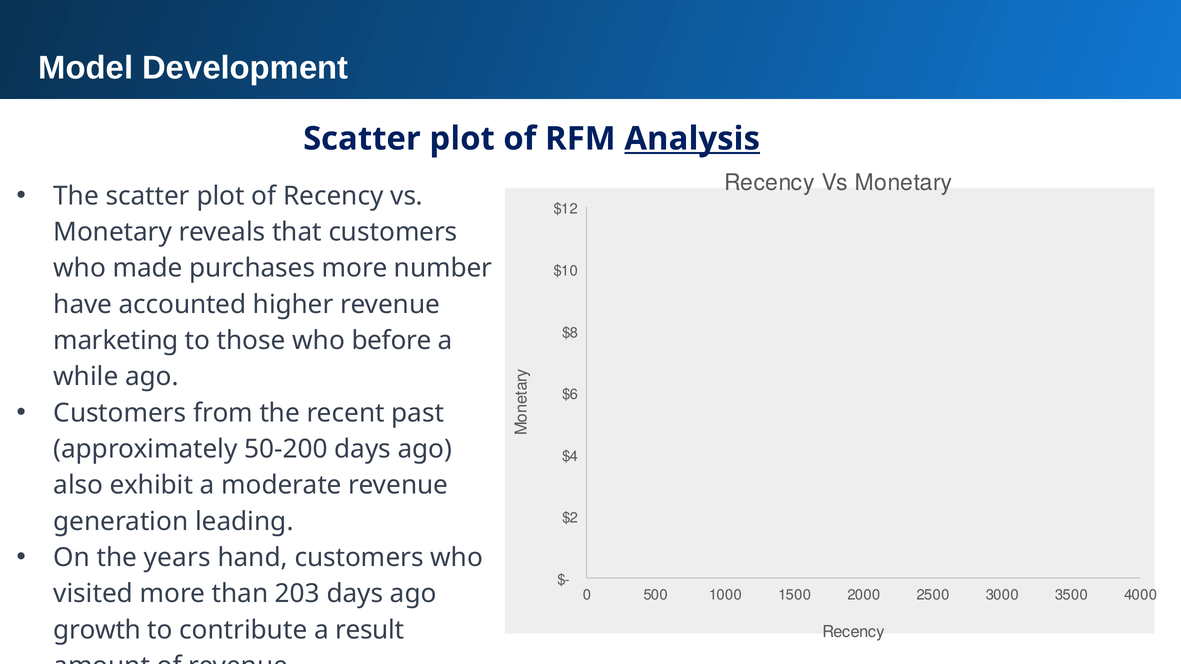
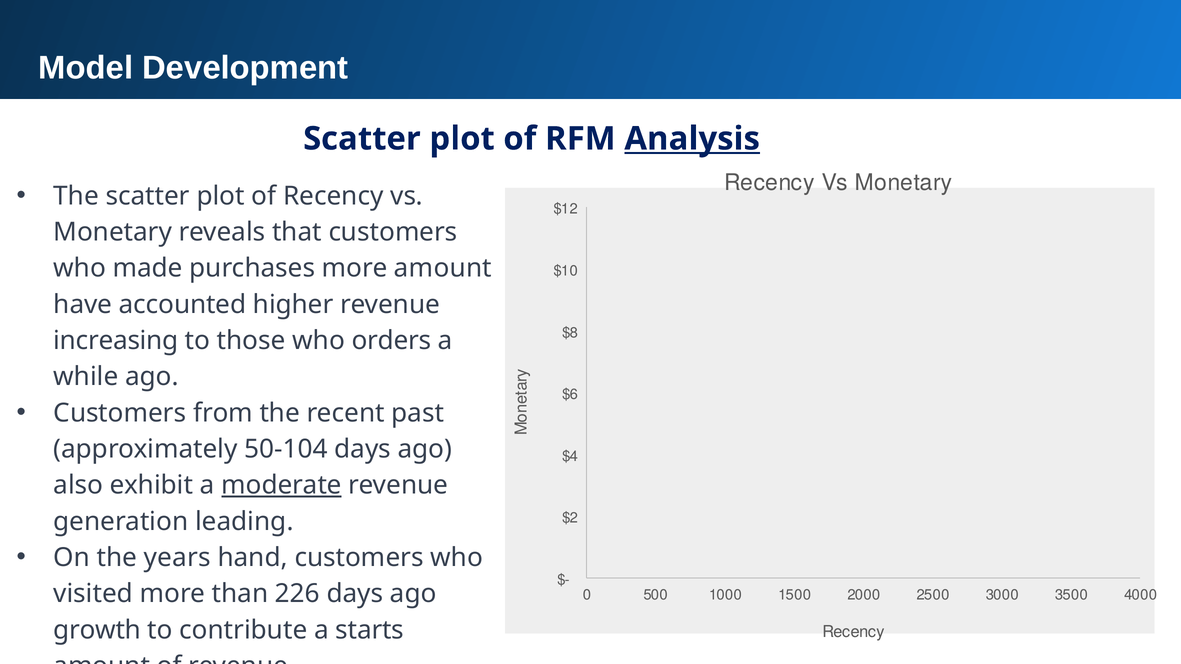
more number: number -> amount
marketing: marketing -> increasing
before: before -> orders
50-200: 50-200 -> 50-104
moderate underline: none -> present
203: 203 -> 226
result: result -> starts
